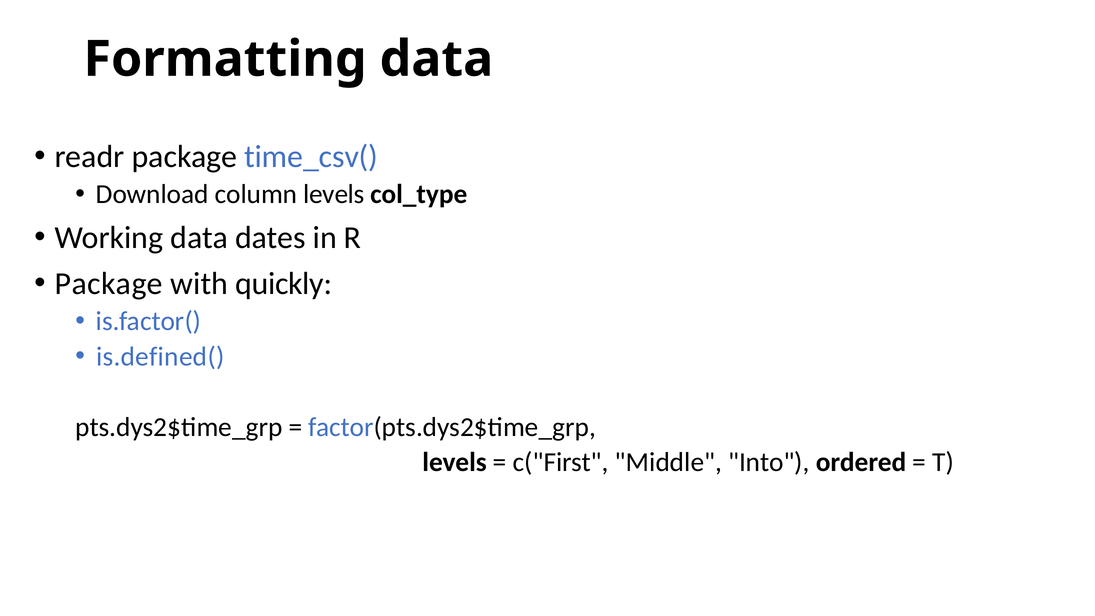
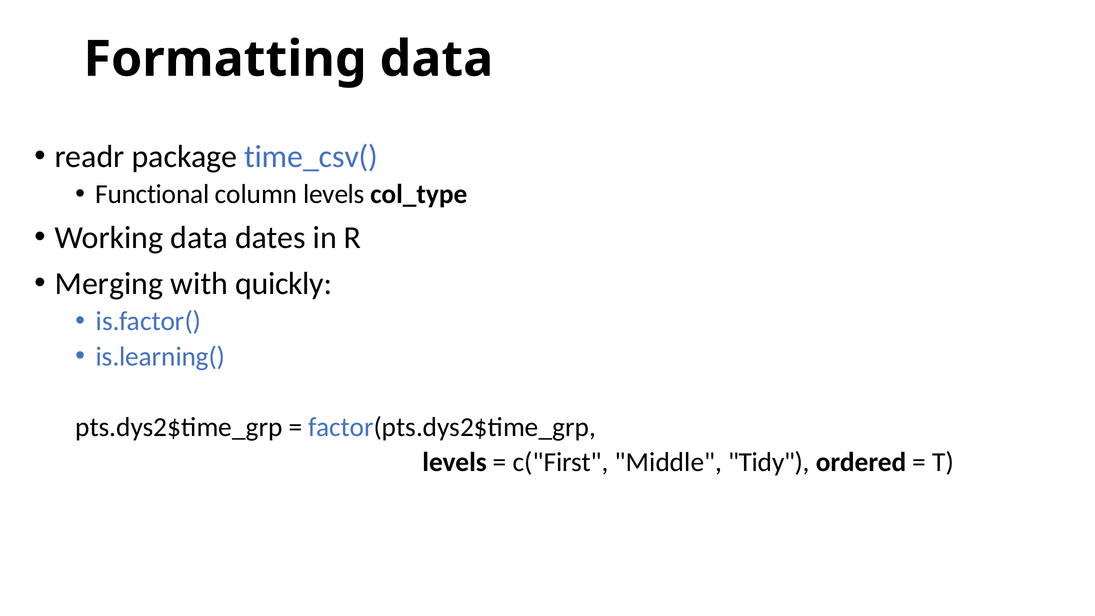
Download: Download -> Functional
Package at (109, 284): Package -> Merging
is.defined(: is.defined( -> is.learning(
Into: Into -> Tidy
